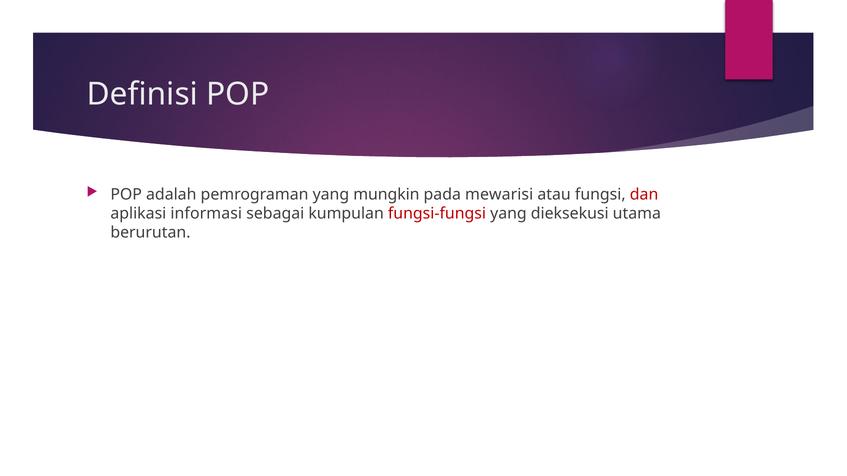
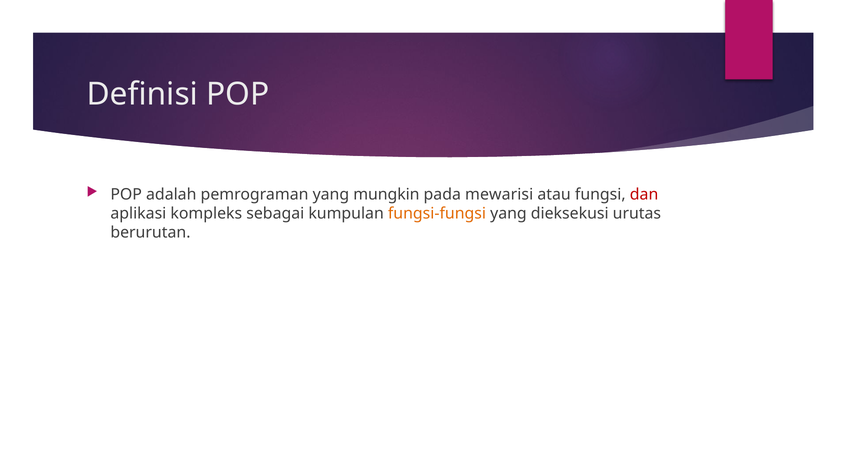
informasi: informasi -> kompleks
fungsi-fungsi colour: red -> orange
utama: utama -> urutas
